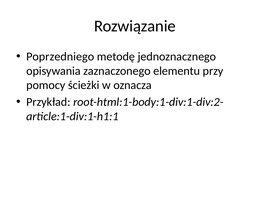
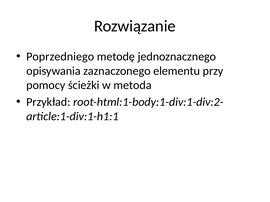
oznacza: oznacza -> metoda
